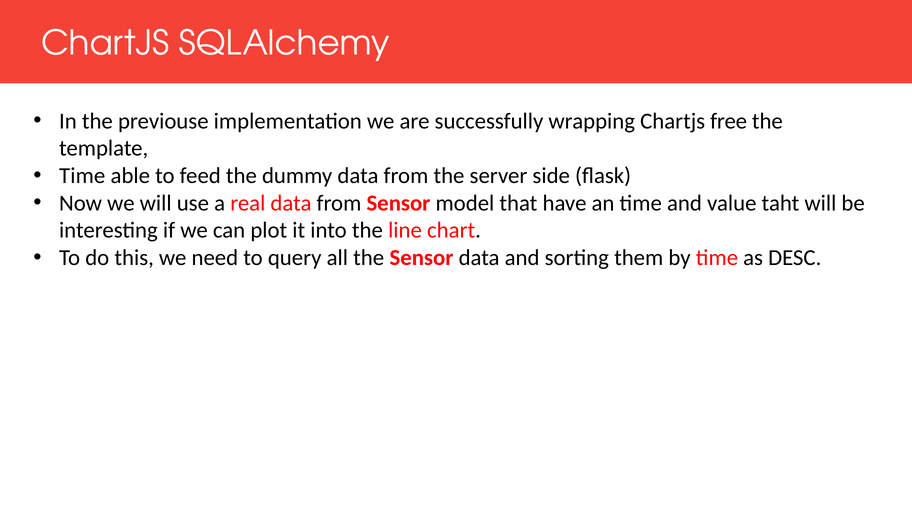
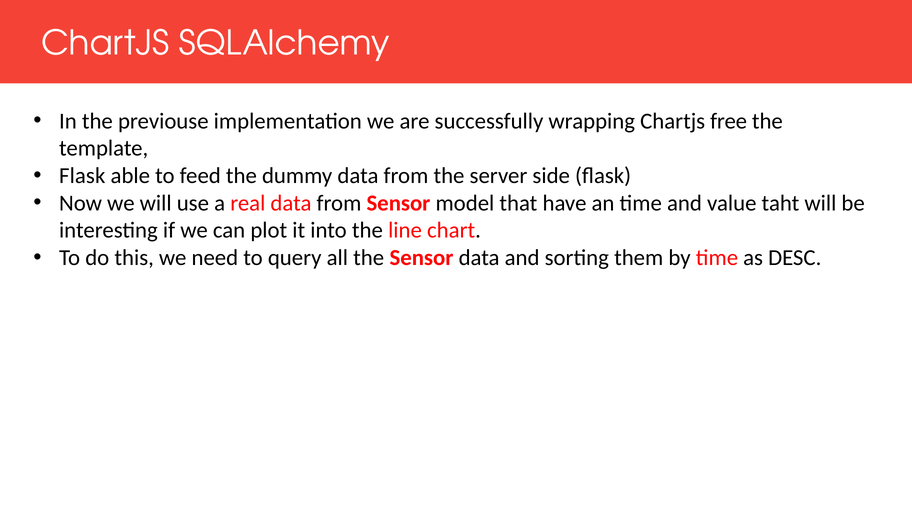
Time at (82, 176): Time -> Flask
